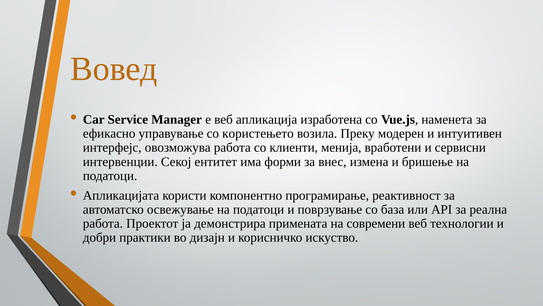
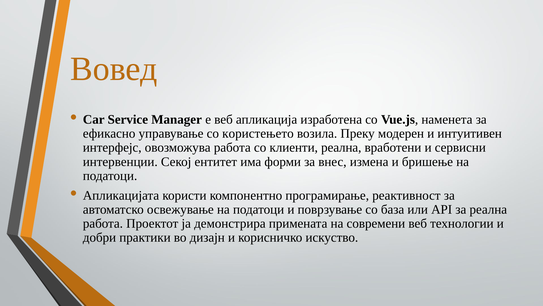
клиенти менија: менија -> реална
